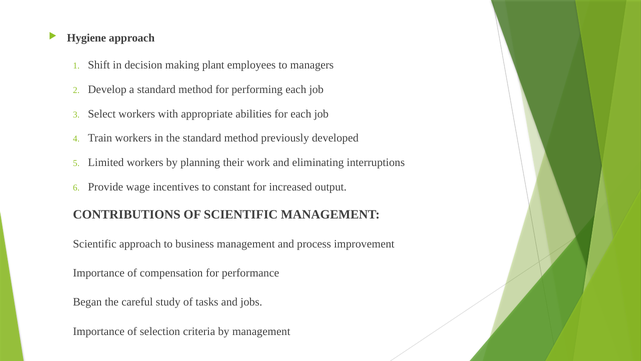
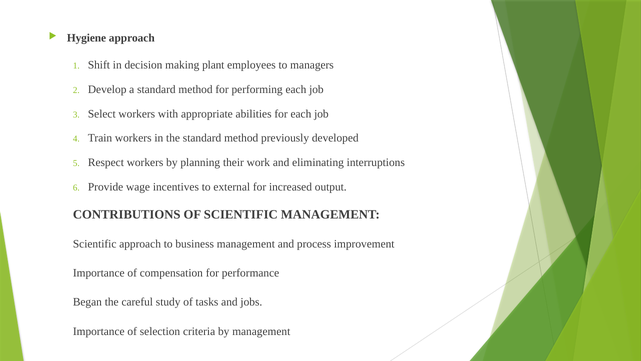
Limited: Limited -> Respect
constant: constant -> external
